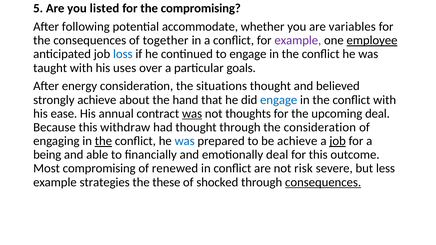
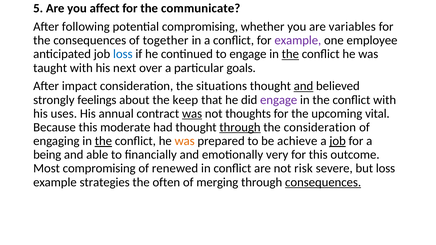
listed: listed -> affect
the compromising: compromising -> communicate
potential accommodate: accommodate -> compromising
employee underline: present -> none
the at (290, 54) underline: none -> present
uses: uses -> next
energy: energy -> impact
and at (304, 86) underline: none -> present
strongly achieve: achieve -> feelings
hand: hand -> keep
engage at (279, 100) colour: blue -> purple
ease: ease -> uses
upcoming deal: deal -> vital
withdraw: withdraw -> moderate
through at (240, 127) underline: none -> present
was at (185, 141) colour: blue -> orange
emotionally deal: deal -> very
but less: less -> loss
these: these -> often
shocked: shocked -> merging
